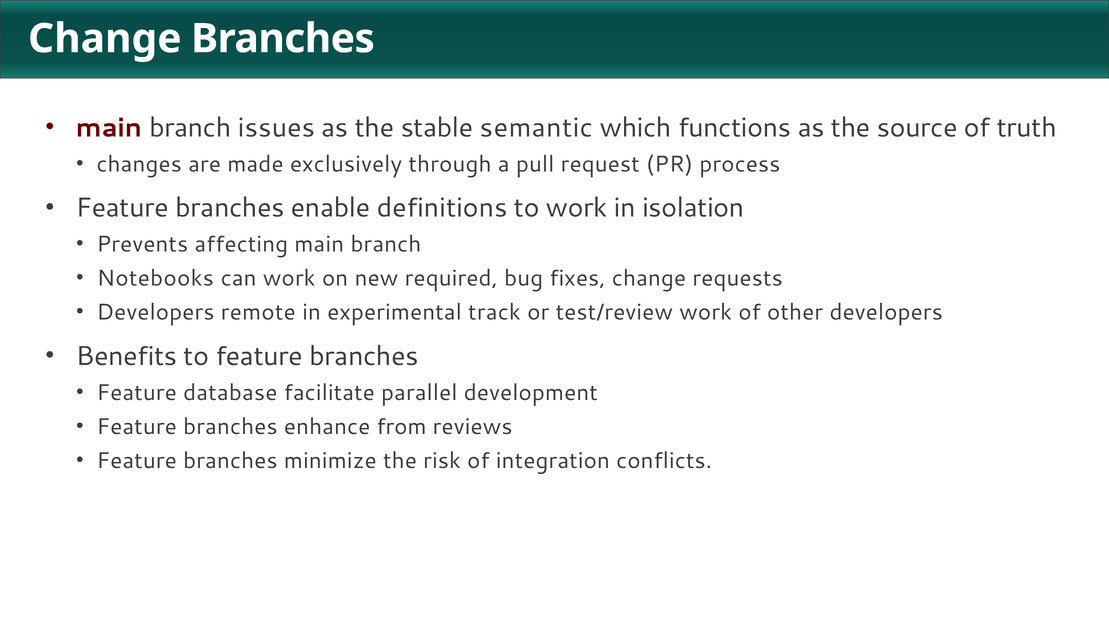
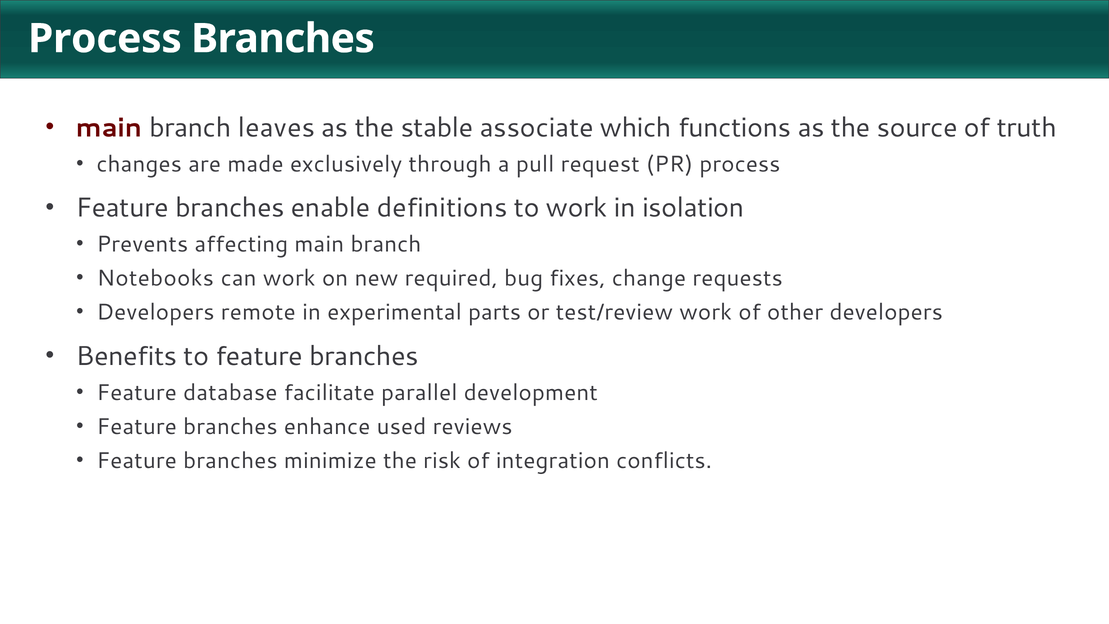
Change at (105, 39): Change -> Process
issues: issues -> leaves
semantic: semantic -> associate
track: track -> parts
from: from -> used
